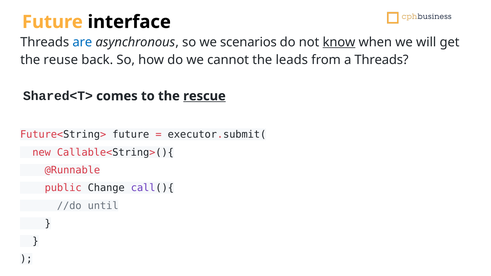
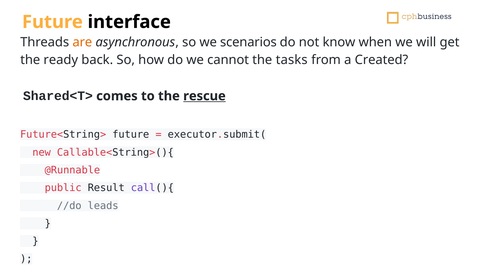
are colour: blue -> orange
know underline: present -> none
reuse: reuse -> ready
leads: leads -> tasks
a Threads: Threads -> Created
Change: Change -> Result
until: until -> leads
